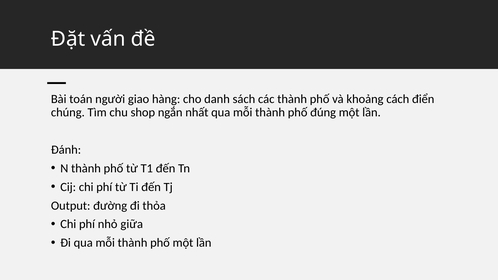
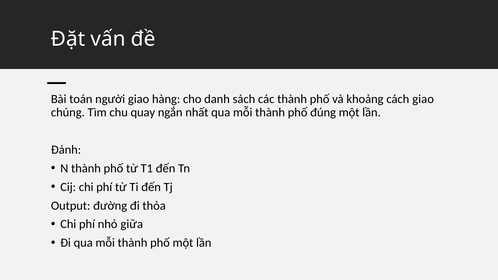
cách điển: điển -> giao
shop: shop -> quay
